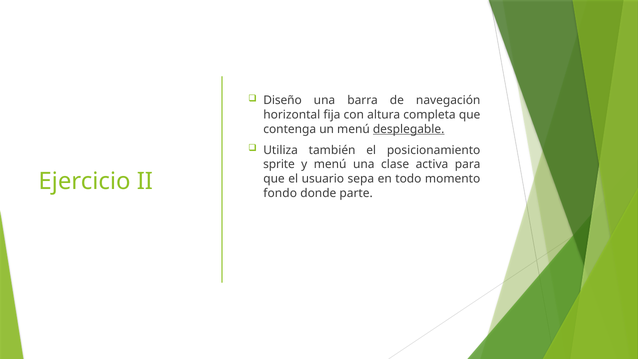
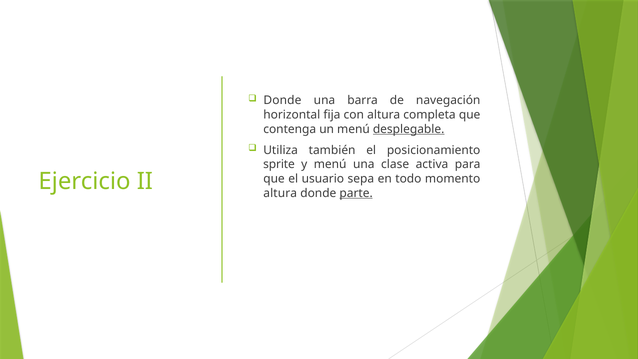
Diseño at (283, 100): Diseño -> Donde
fondo at (280, 193): fondo -> altura
parte underline: none -> present
